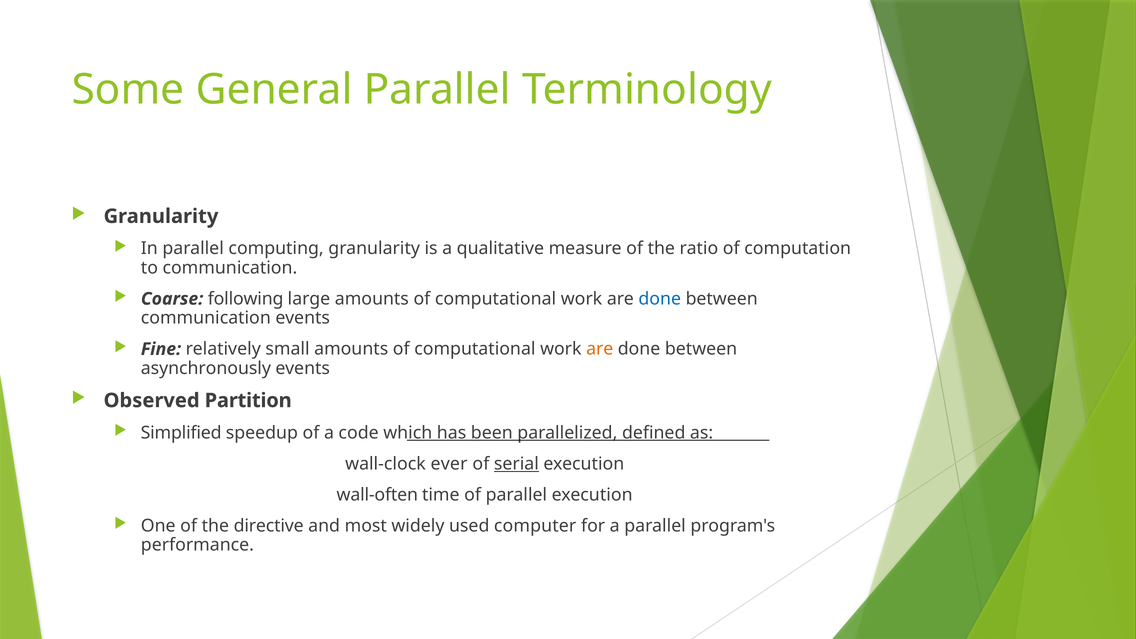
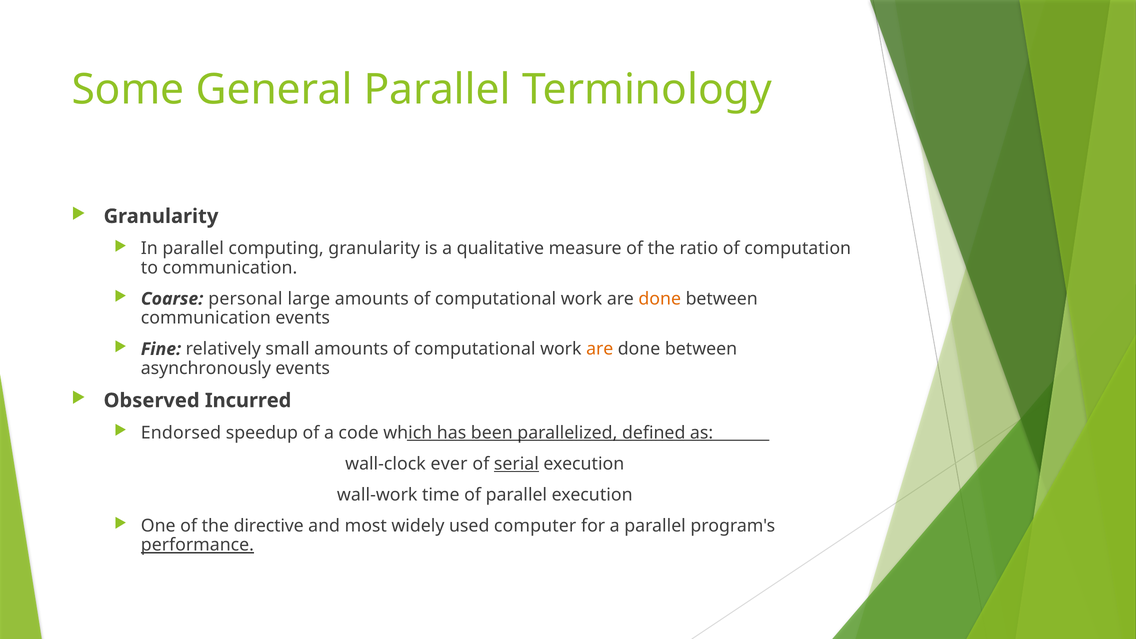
following: following -> personal
done at (660, 299) colour: blue -> orange
Partition: Partition -> Incurred
Simplified: Simplified -> Endorsed
wall-often: wall-often -> wall-work
performance underline: none -> present
